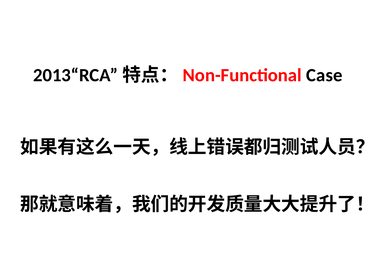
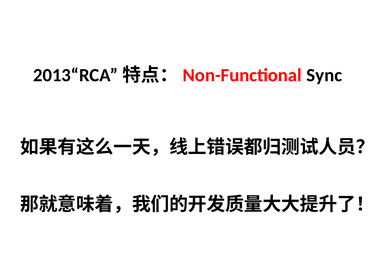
Case: Case -> Sync
